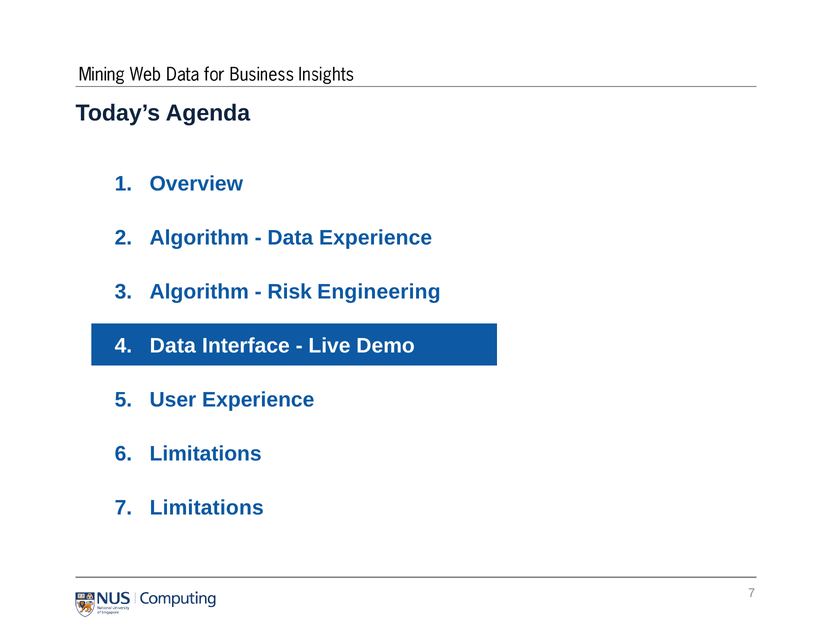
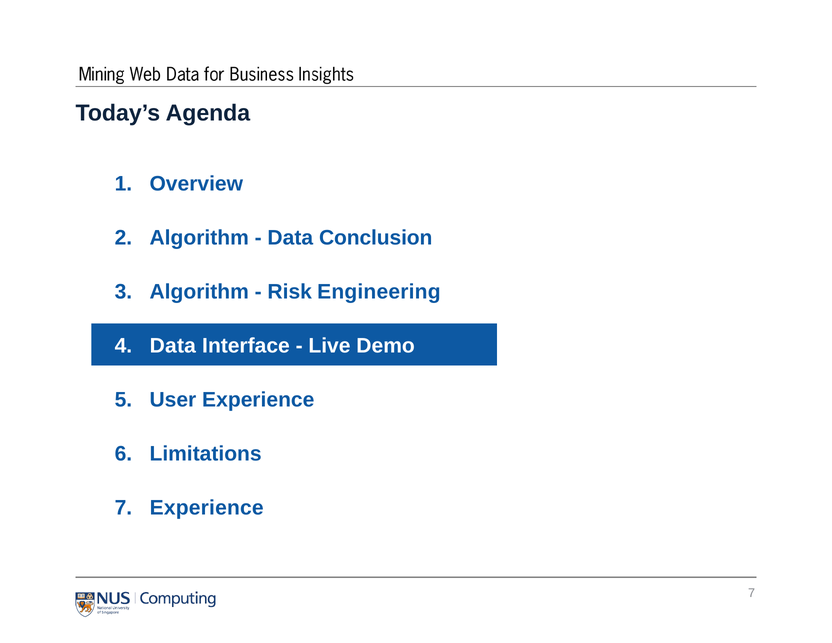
Data Experience: Experience -> Conclusion
7 Limitations: Limitations -> Experience
